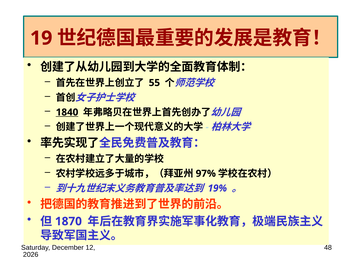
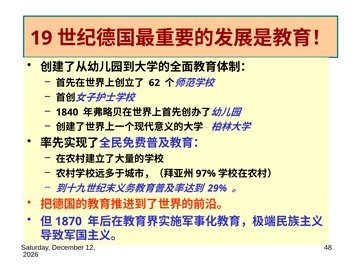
55: 55 -> 62
1840 underline: present -> none
19%: 19% -> 29%
